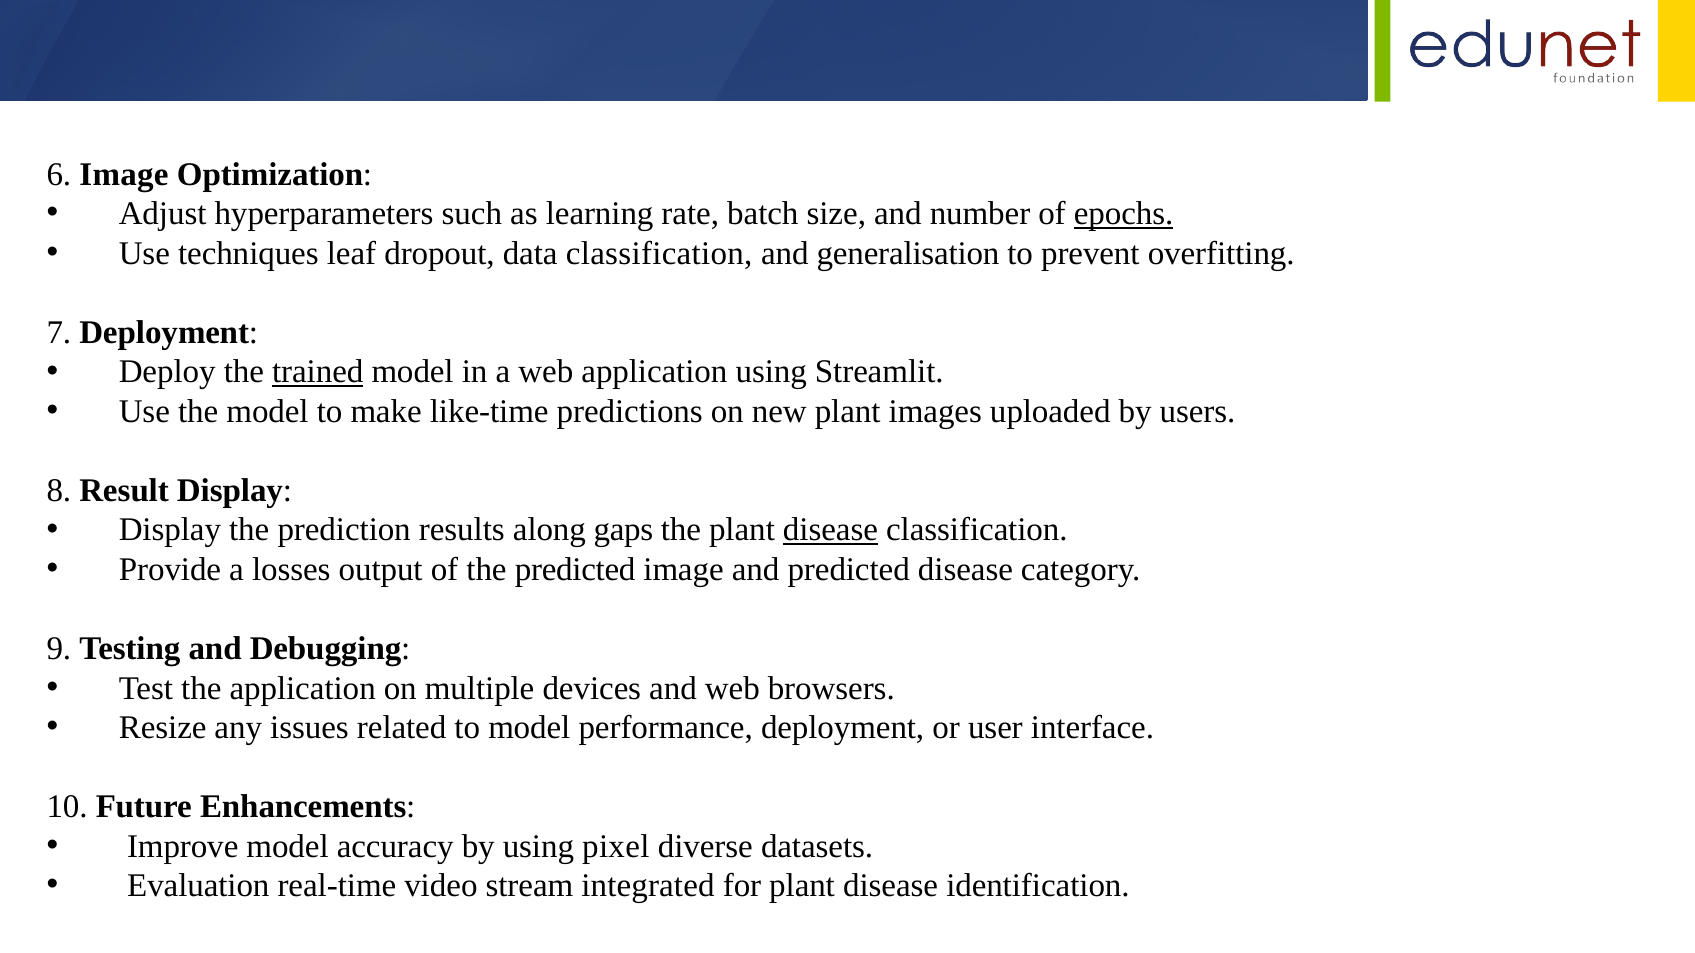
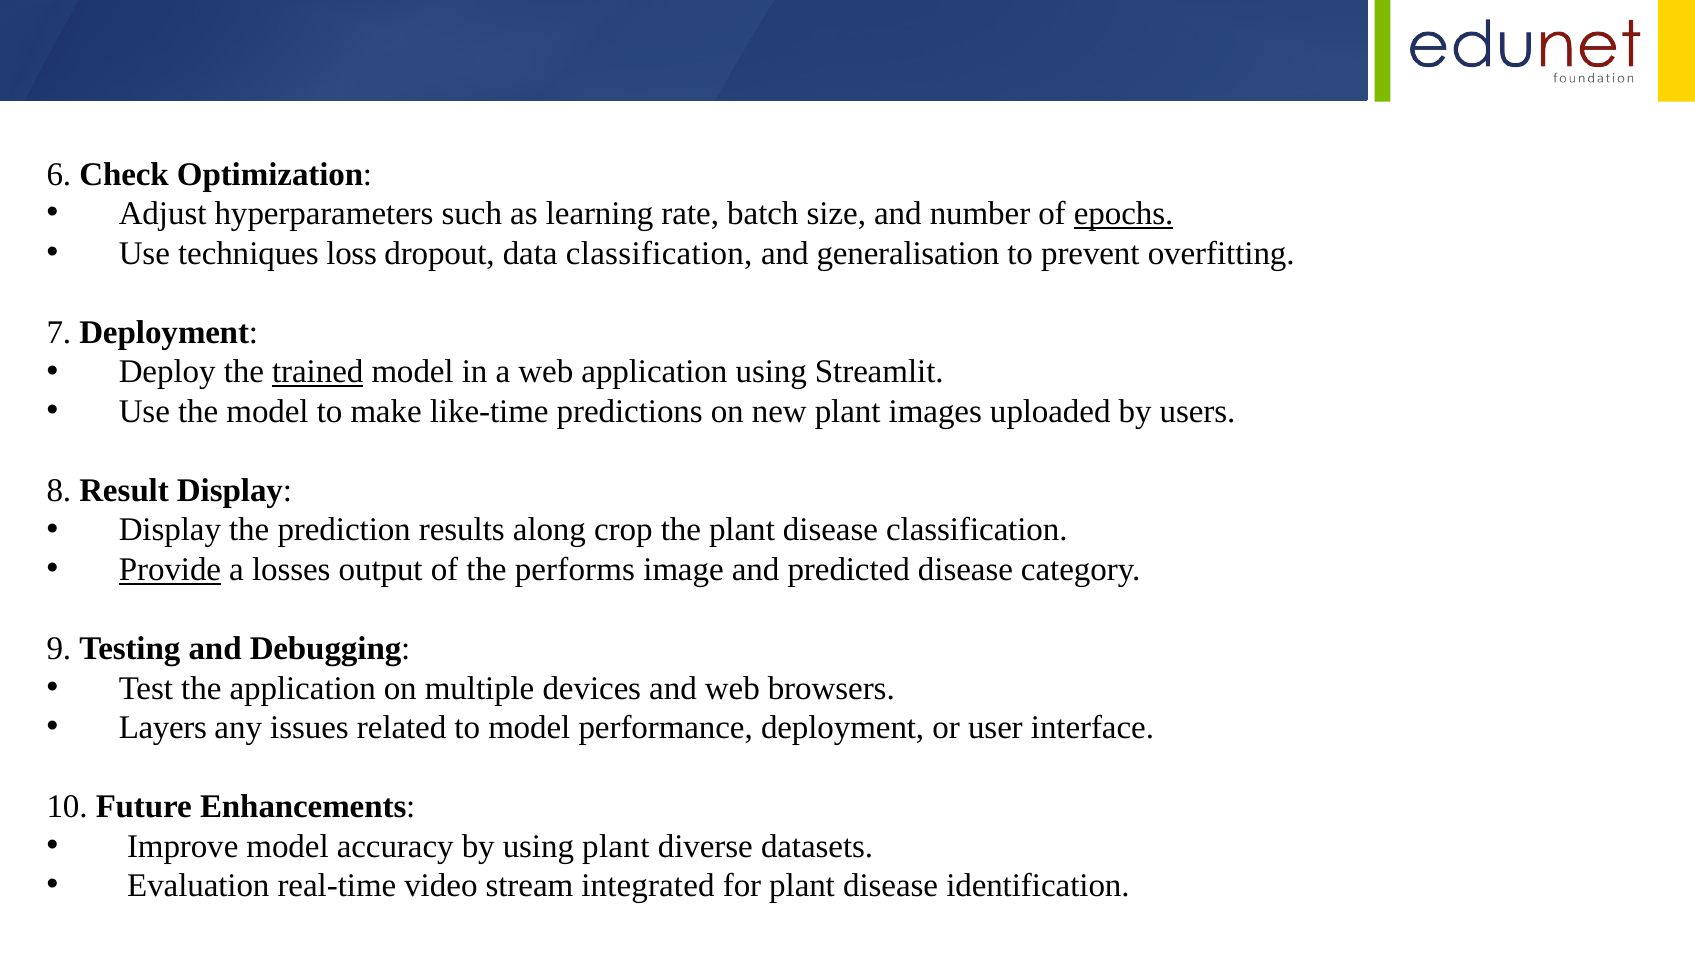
6 Image: Image -> Check
leaf: leaf -> loss
gaps: gaps -> crop
disease at (830, 530) underline: present -> none
Provide underline: none -> present
the predicted: predicted -> performs
Resize: Resize -> Layers
using pixel: pixel -> plant
